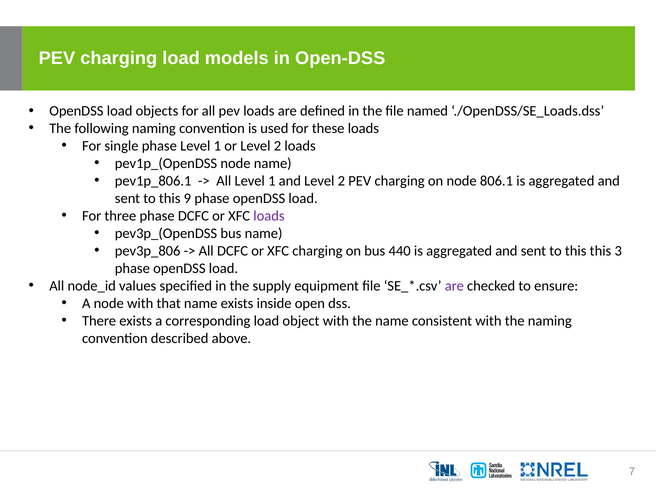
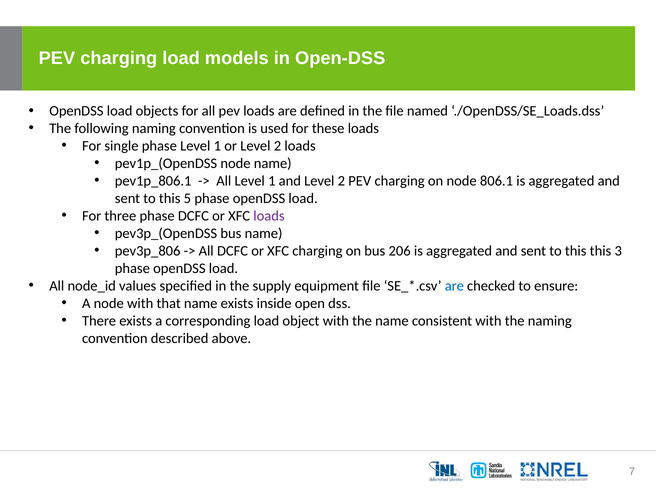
9: 9 -> 5
440: 440 -> 206
are at (454, 286) colour: purple -> blue
